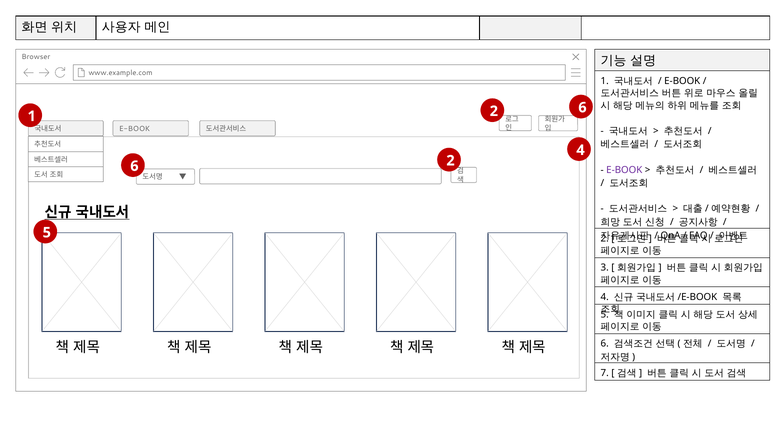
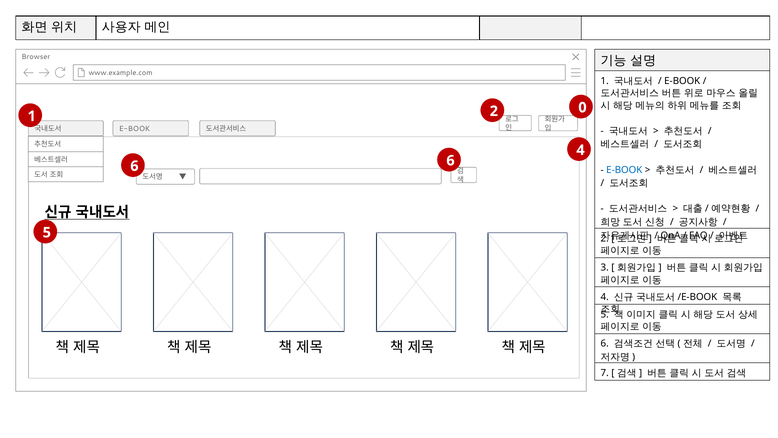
2 6: 6 -> 0
6 2: 2 -> 6
E-BOOK at (624, 170) colour: purple -> blue
